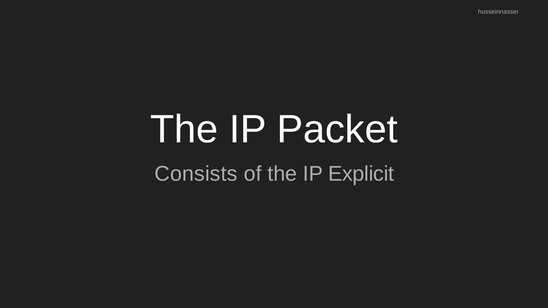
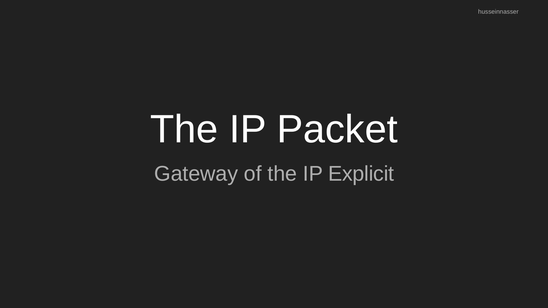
Consists: Consists -> Gateway
